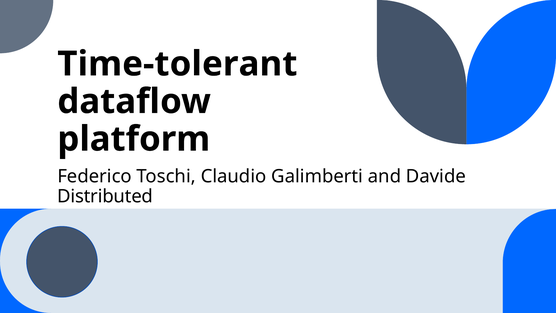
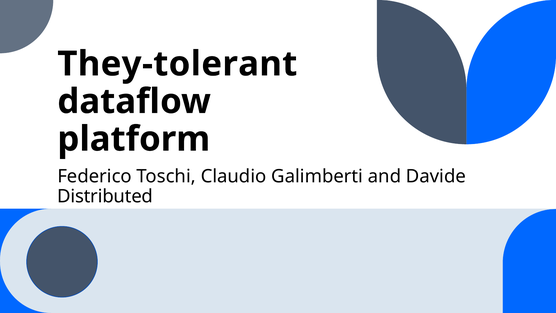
Time-tolerant: Time-tolerant -> They-tolerant
